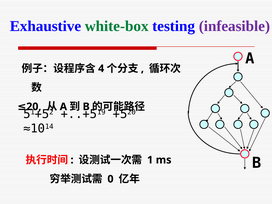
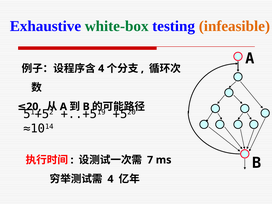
infeasible colour: purple -> orange
1: 1 -> 7
0 at (110, 179): 0 -> 4
